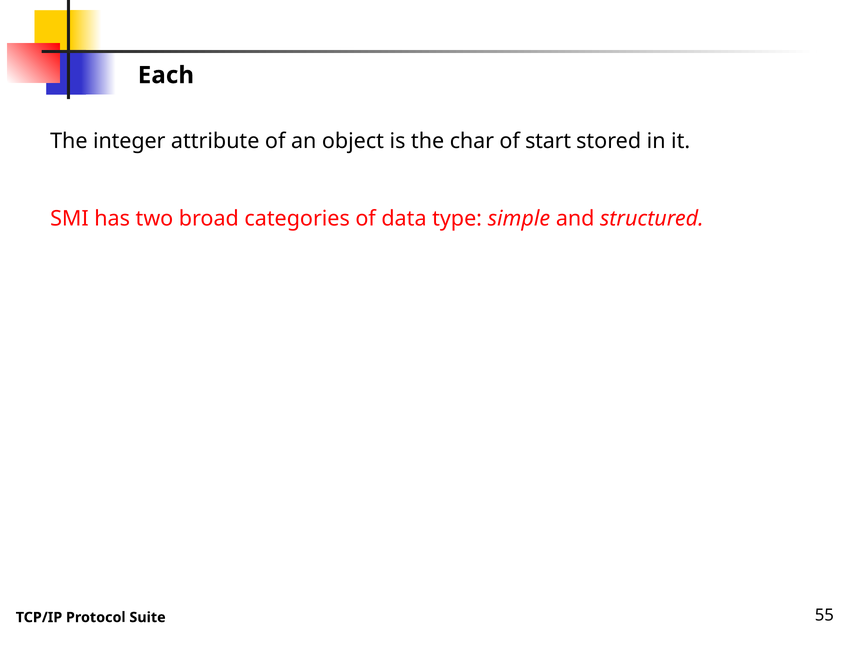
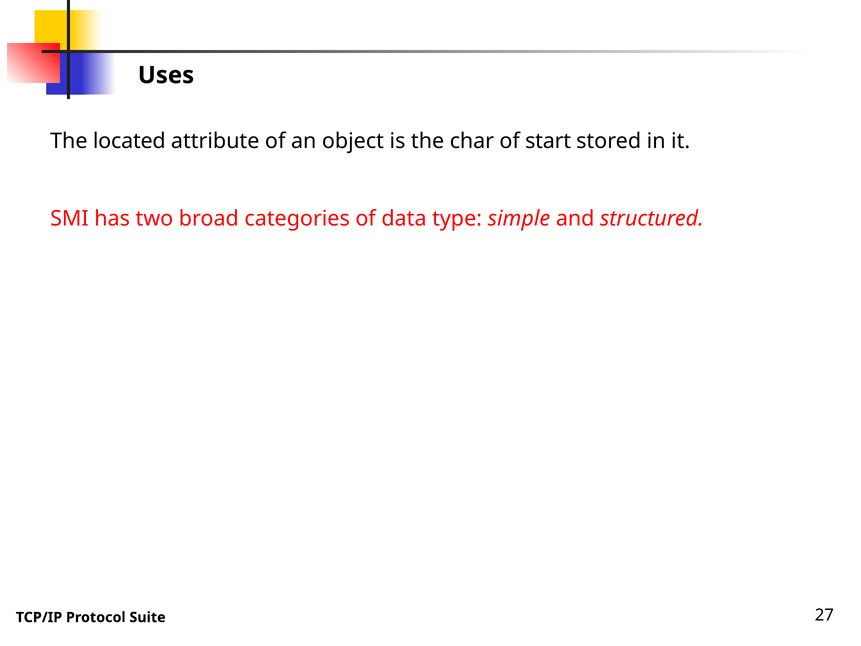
Each: Each -> Uses
integer: integer -> located
55: 55 -> 27
